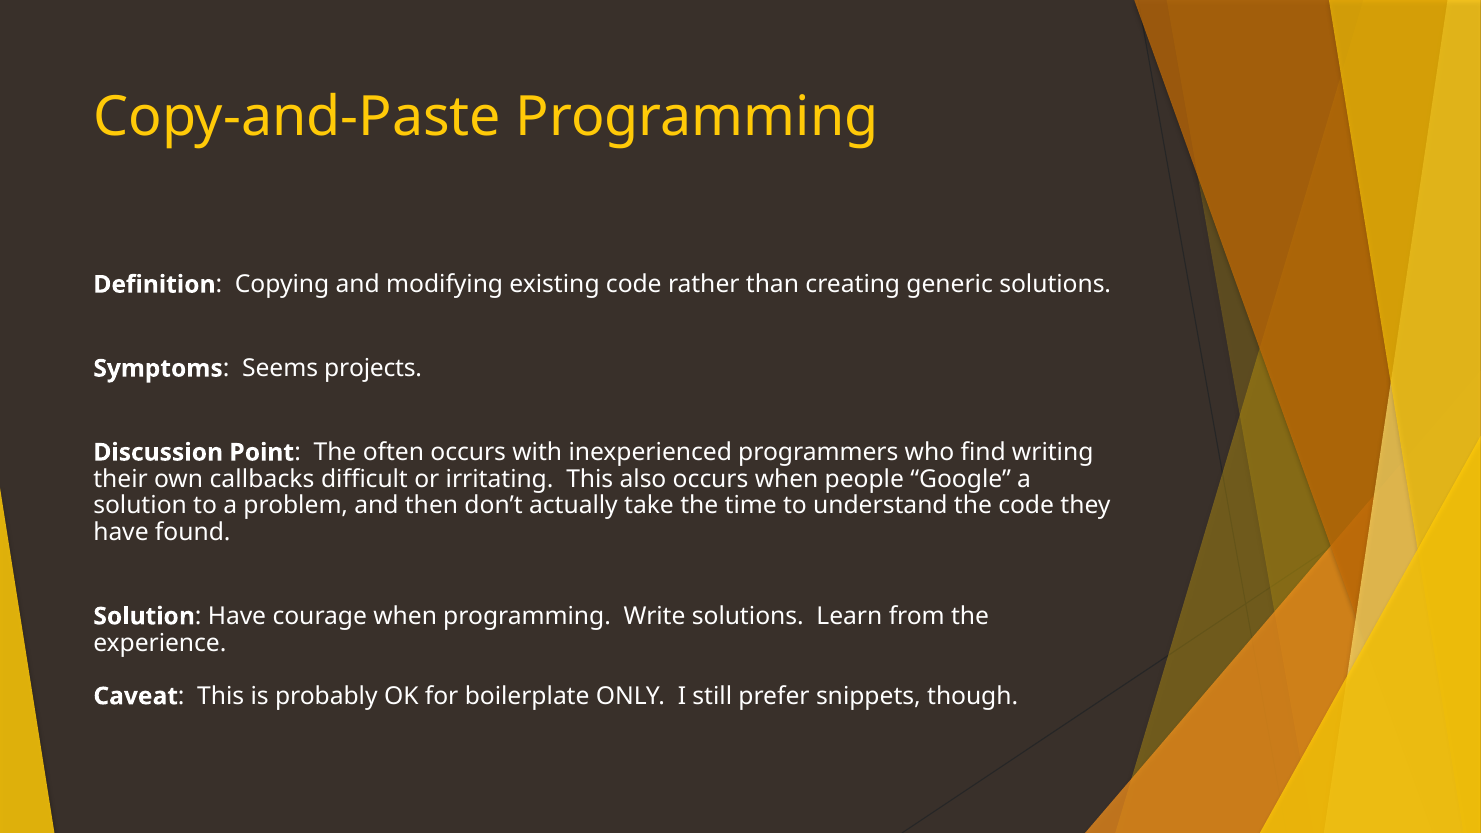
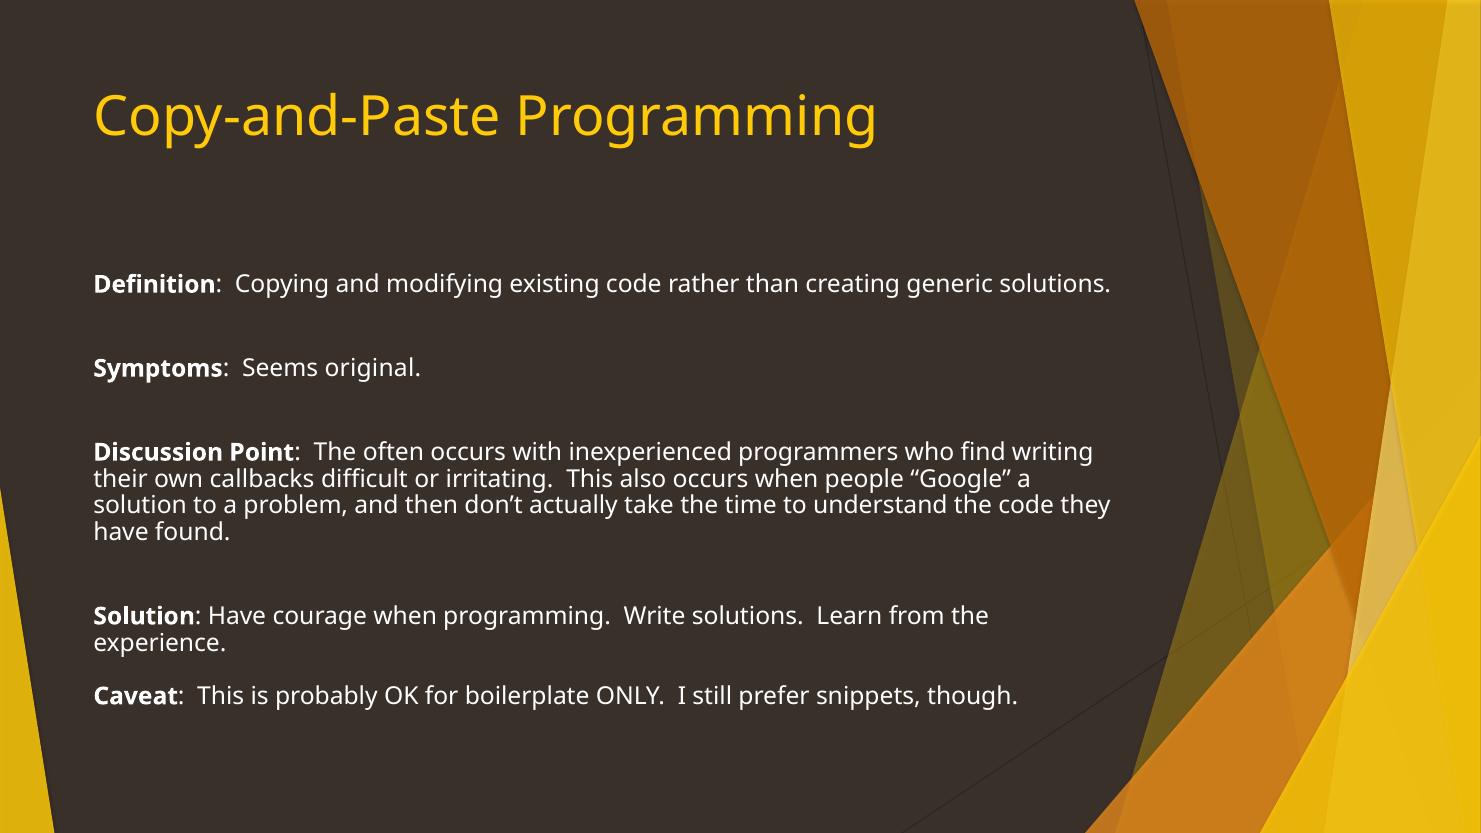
projects: projects -> original
